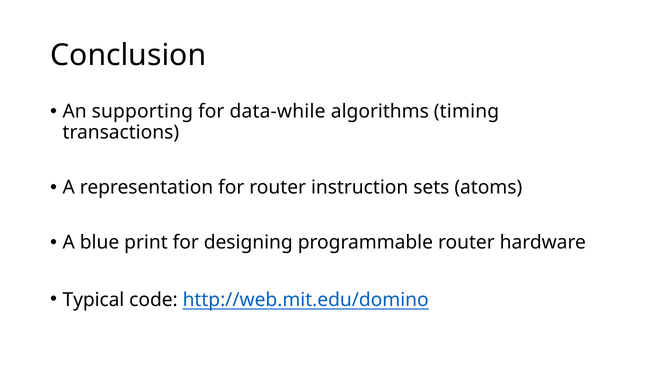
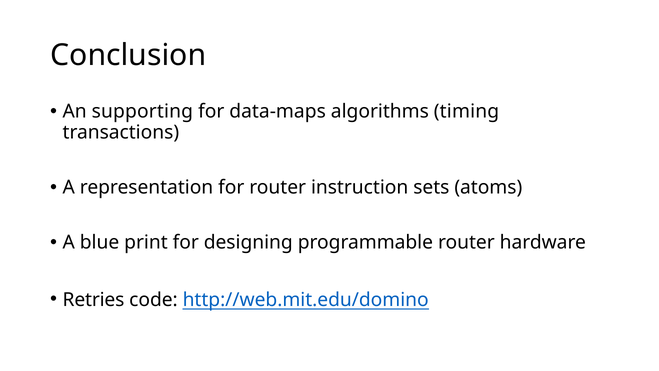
data-while: data-while -> data-maps
Typical: Typical -> Retries
